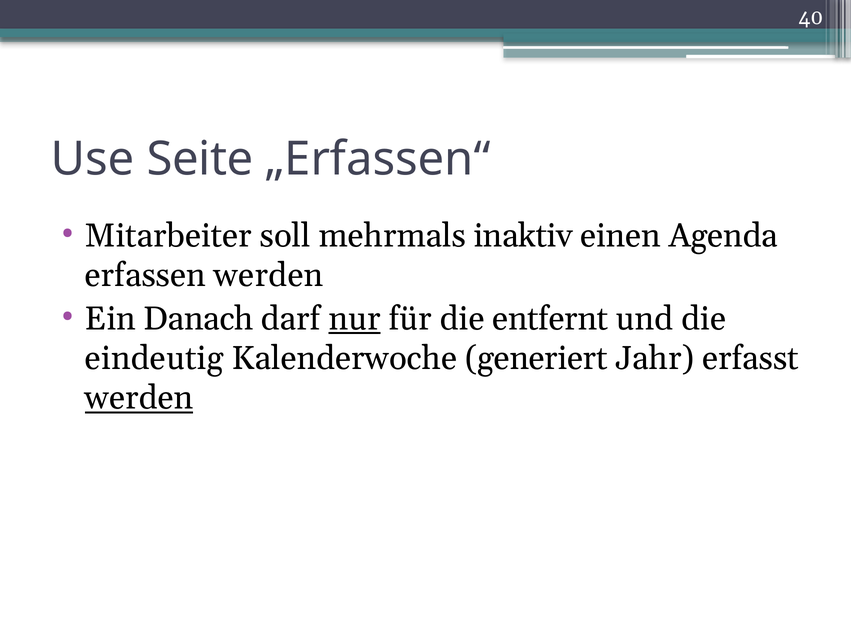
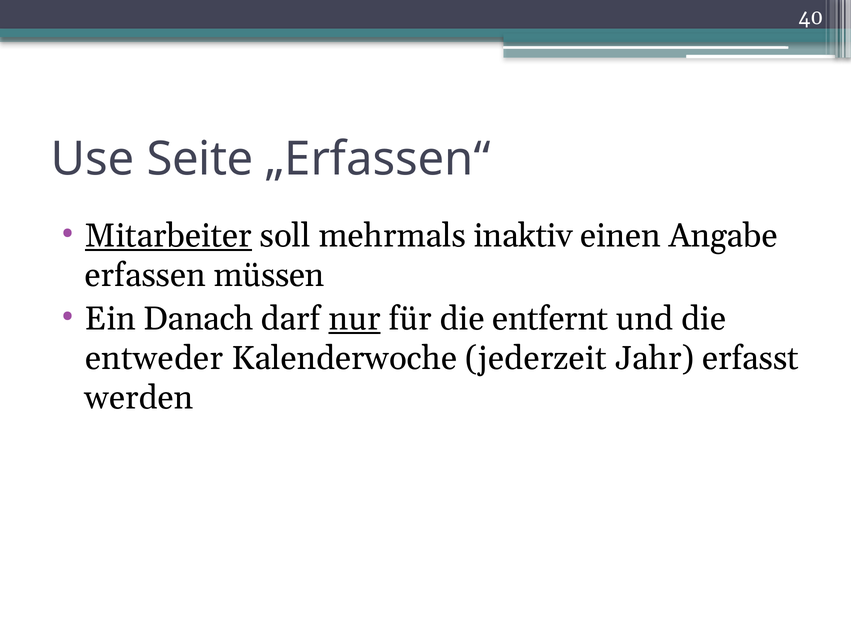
Mitarbeiter underline: none -> present
Agenda: Agenda -> Angabe
erfassen werden: werden -> müssen
eindeutig: eindeutig -> entweder
generiert: generiert -> jederzeit
werden at (139, 398) underline: present -> none
